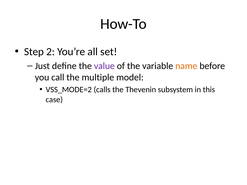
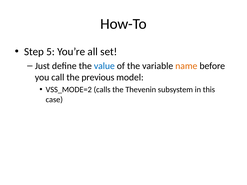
2: 2 -> 5
value colour: purple -> blue
multiple: multiple -> previous
